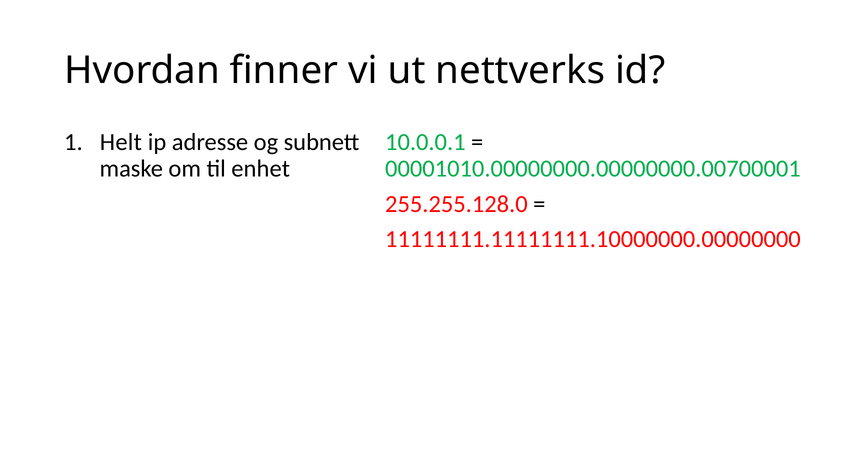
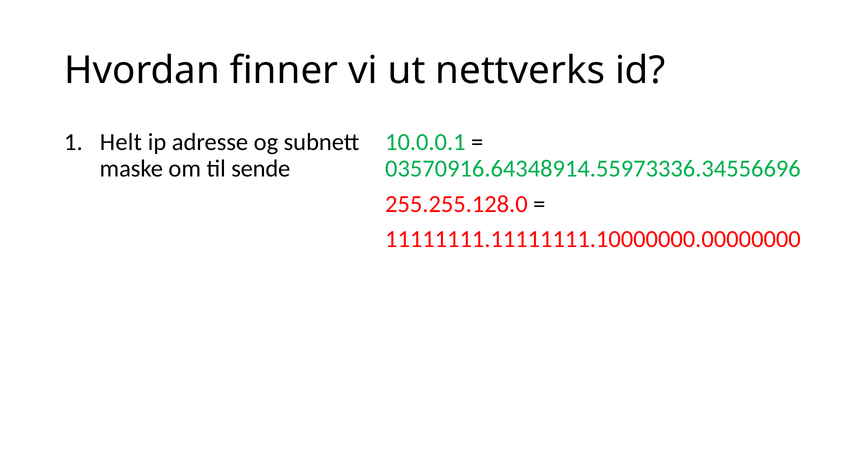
enhet: enhet -> sende
00001010.00000000.00000000.00700001: 00001010.00000000.00000000.00700001 -> 03570916.64348914.55973336.34556696
